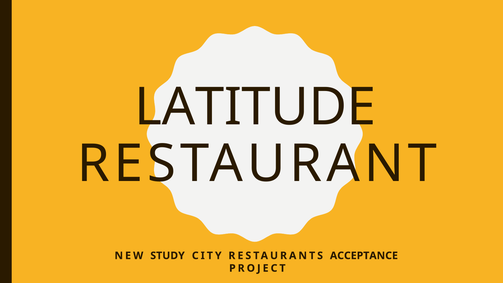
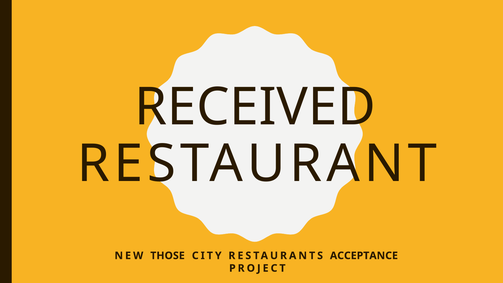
LATITUDE: LATITUDE -> RECEIVED
STUDY: STUDY -> THOSE
